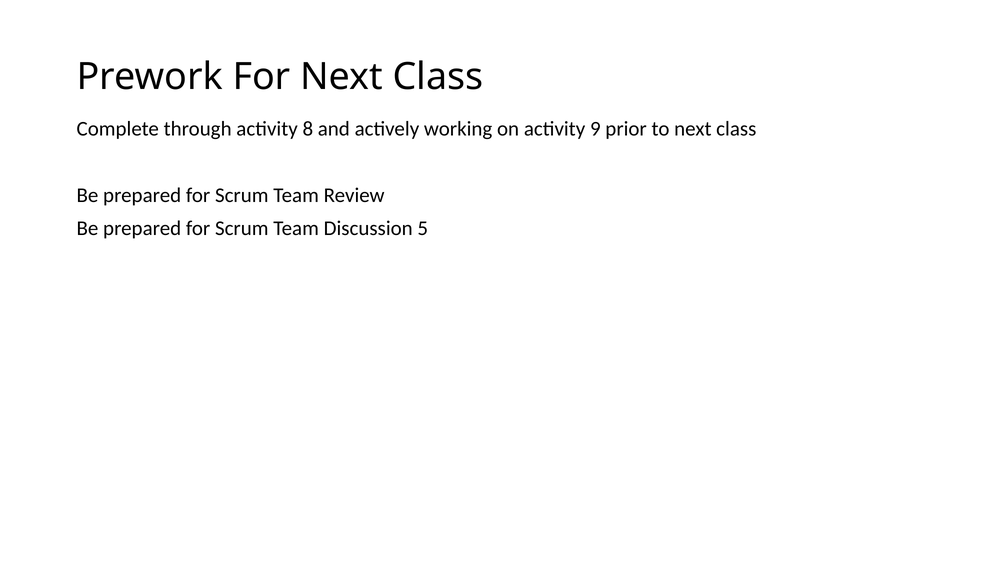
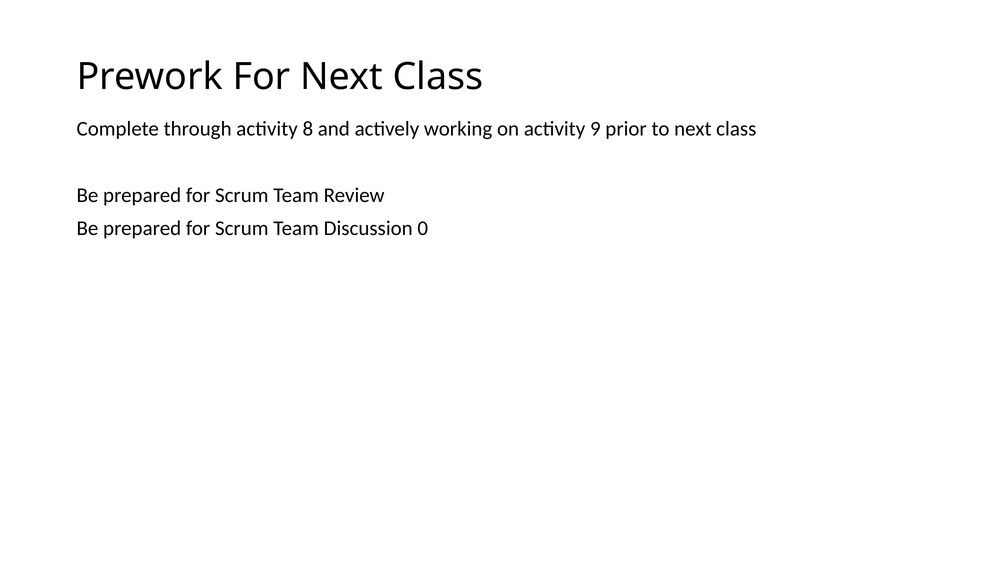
5: 5 -> 0
